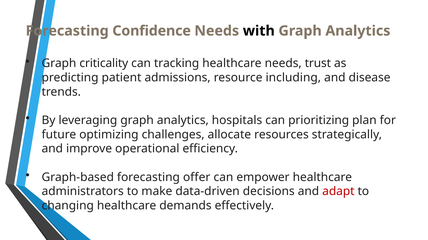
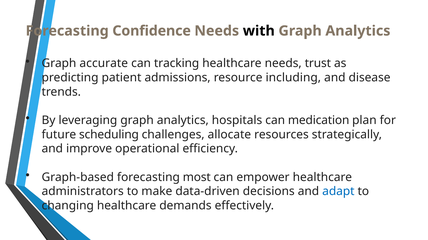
criticality: criticality -> accurate
prioritizing: prioritizing -> medication
optimizing: optimizing -> scheduling
offer: offer -> most
adapt colour: red -> blue
